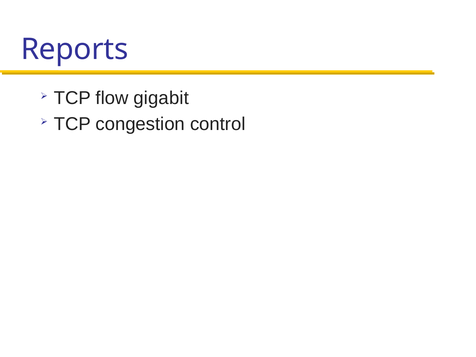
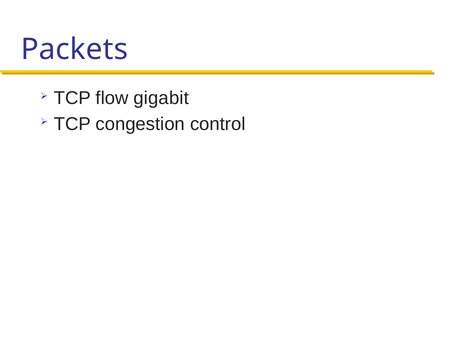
Reports: Reports -> Packets
